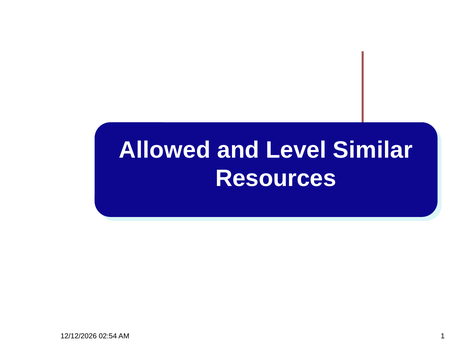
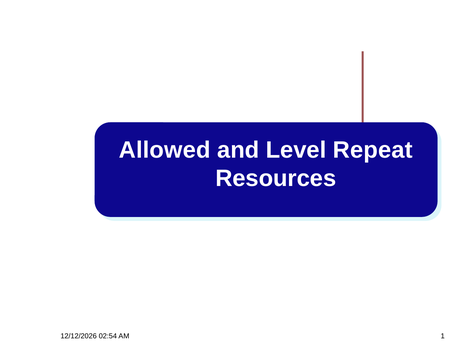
Similar: Similar -> Repeat
